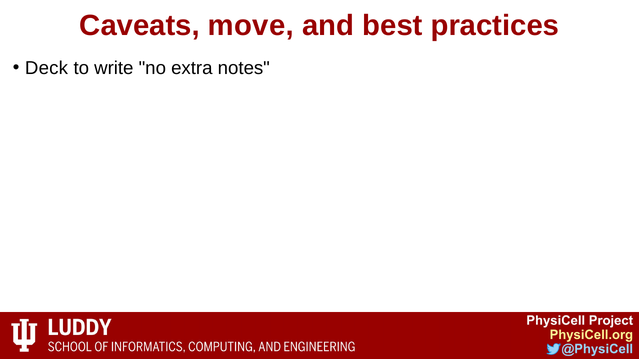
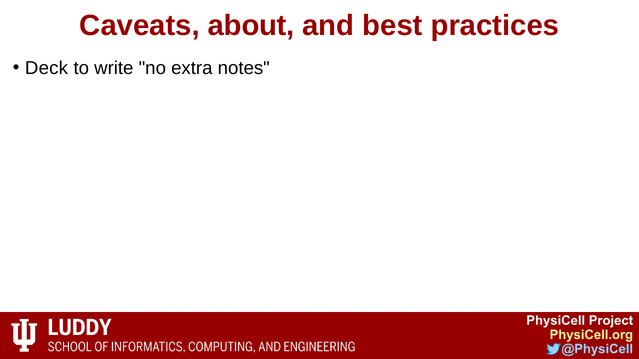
move: move -> about
